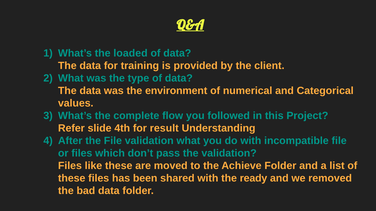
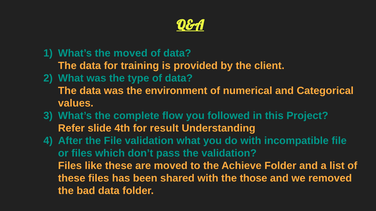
the loaded: loaded -> moved
ready: ready -> those
